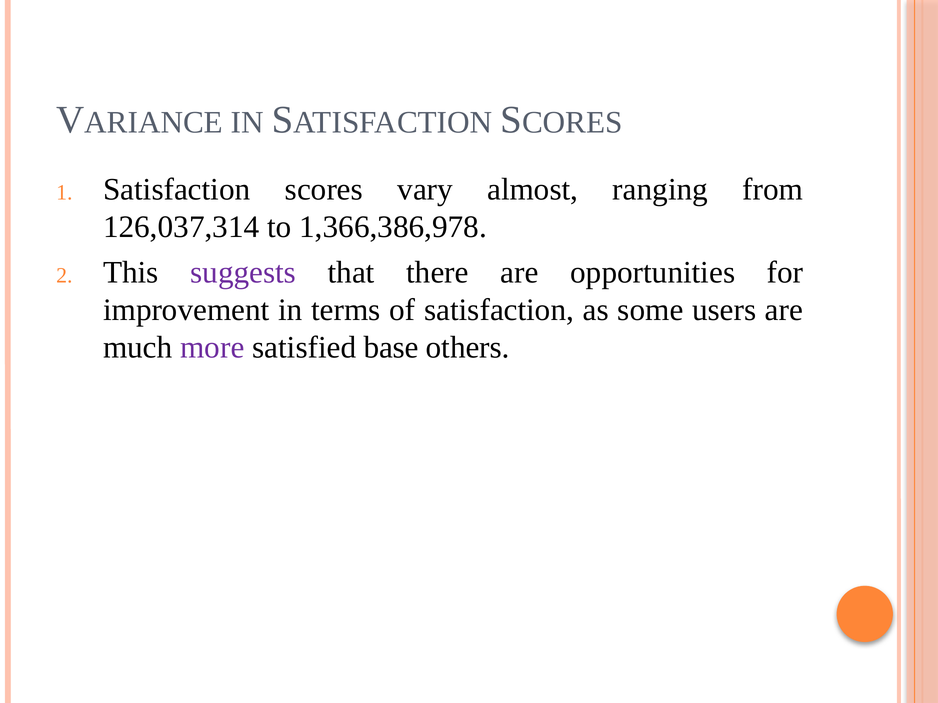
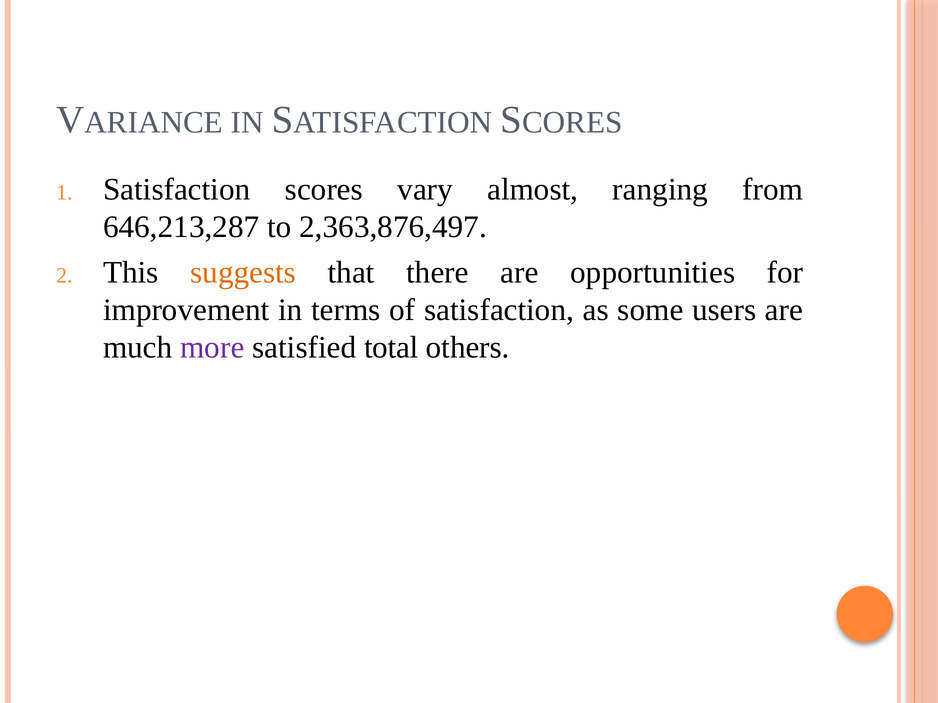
126,037,314: 126,037,314 -> 646,213,287
1,366,386,978: 1,366,386,978 -> 2,363,876,497
suggests colour: purple -> orange
base: base -> total
